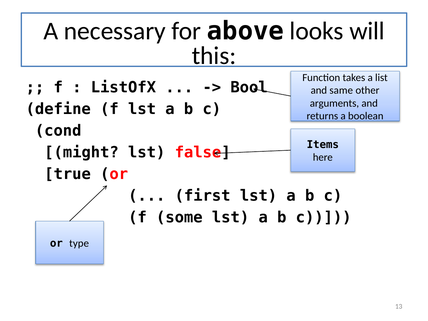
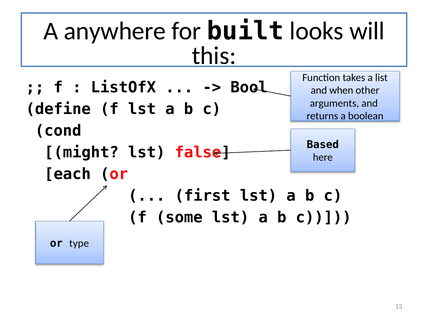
necessary: necessary -> anywhere
above: above -> built
same: same -> when
Items: Items -> Based
true: true -> each
